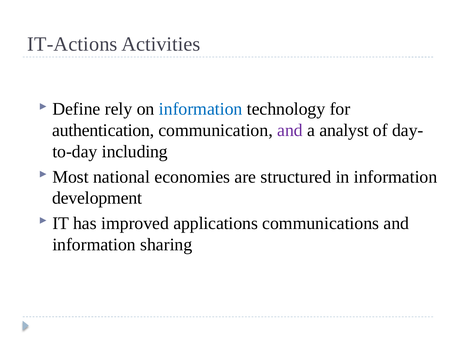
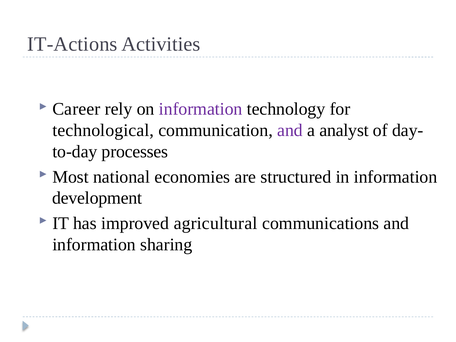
Define: Define -> Career
information at (201, 109) colour: blue -> purple
authentication: authentication -> technological
including: including -> processes
applications: applications -> agricultural
